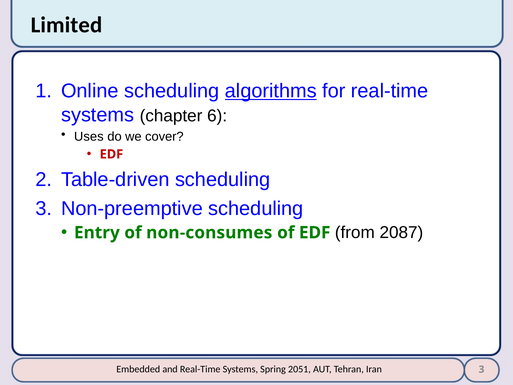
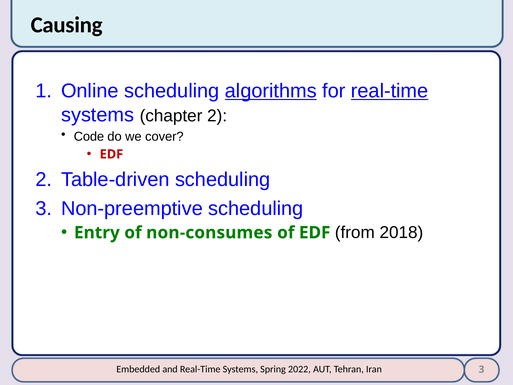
Limited: Limited -> Causing
real-time at (390, 91) underline: none -> present
chapter 6: 6 -> 2
Uses: Uses -> Code
2087: 2087 -> 2018
2051: 2051 -> 2022
